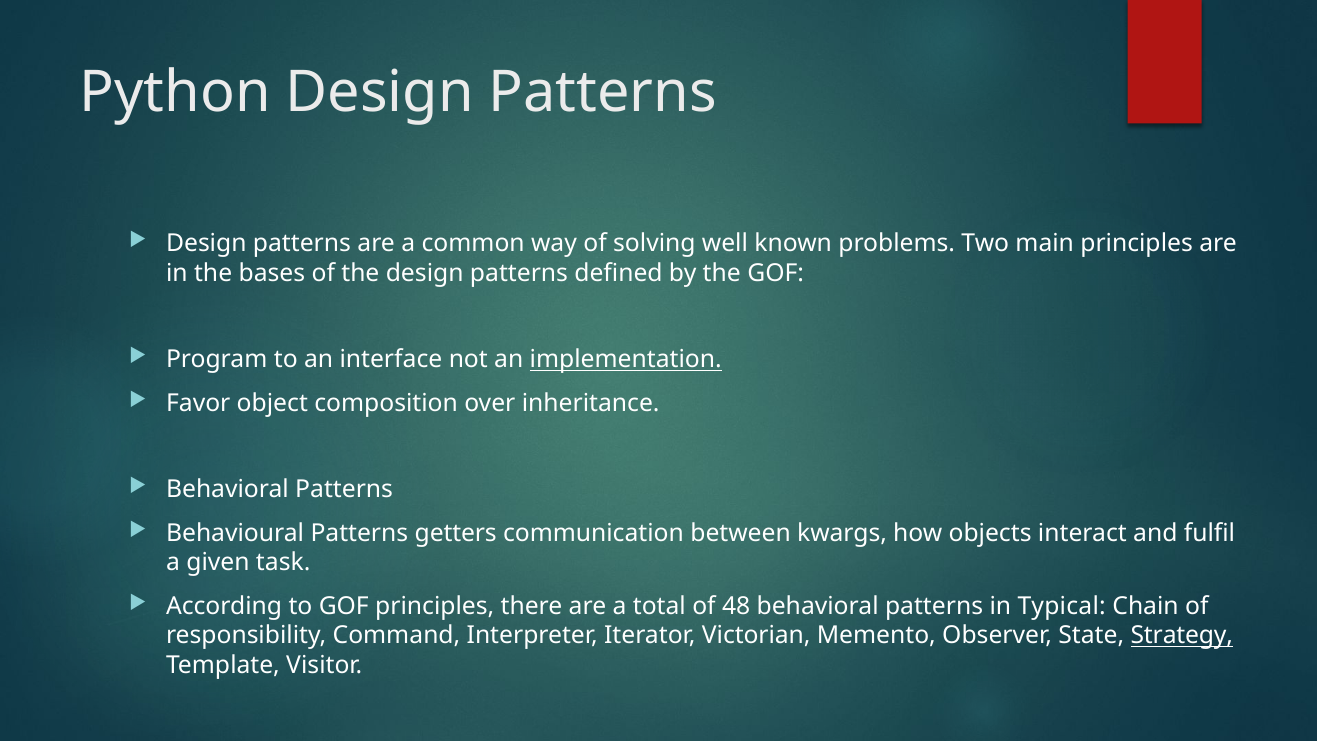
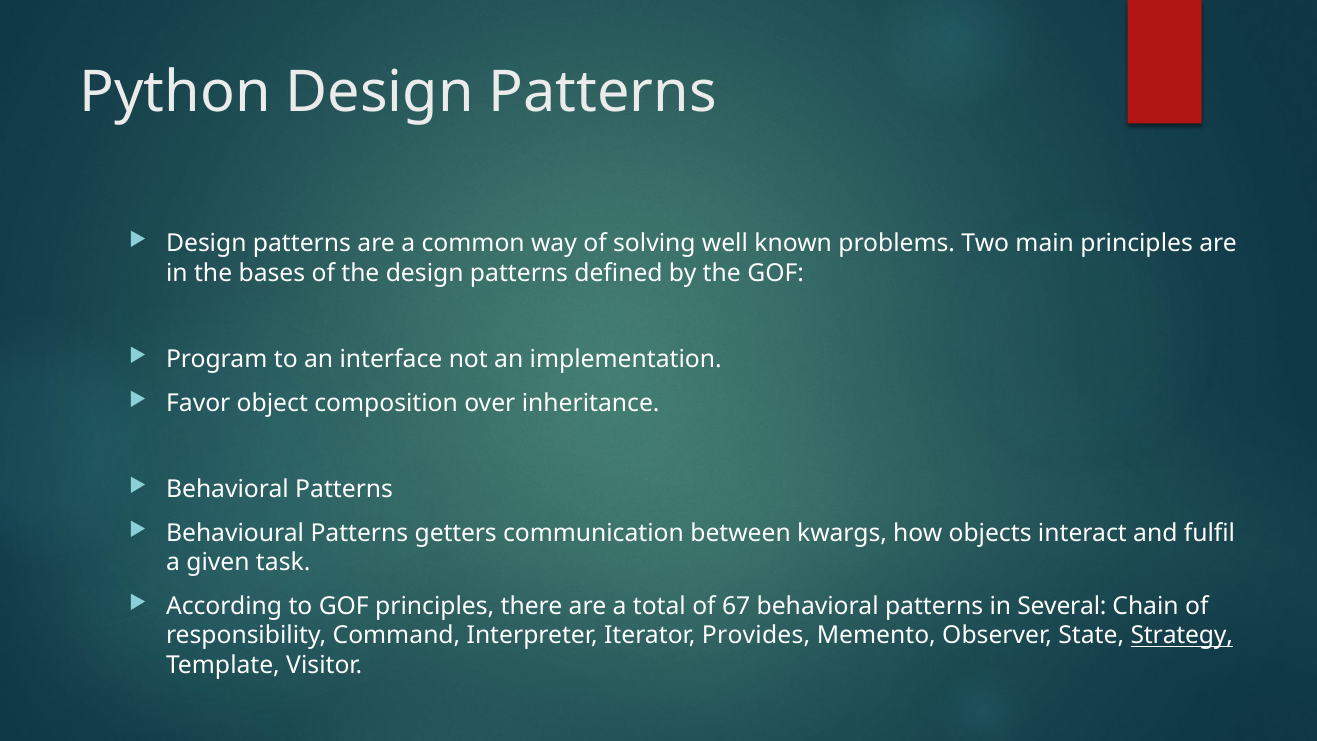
implementation underline: present -> none
48: 48 -> 67
Typical: Typical -> Several
Victorian: Victorian -> Provides
